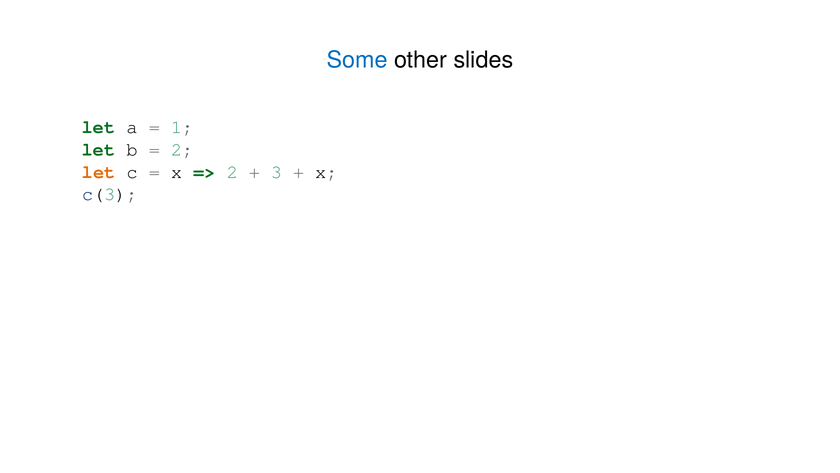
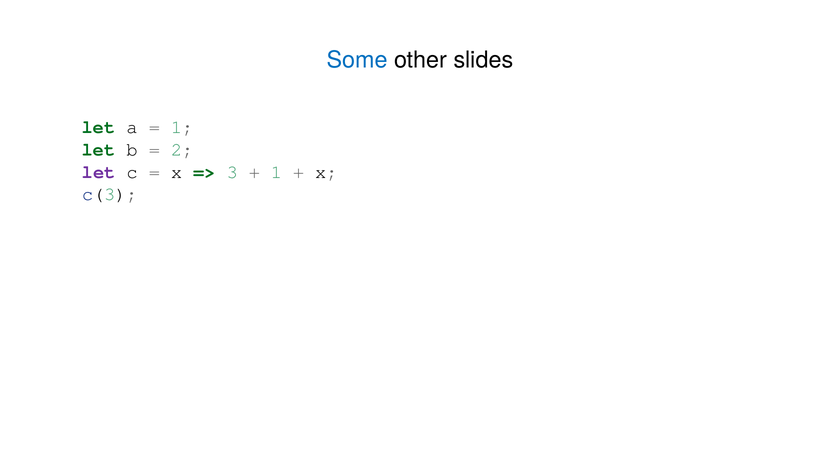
let at (99, 172) colour: orange -> purple
2 at (232, 172): 2 -> 3
3 at (276, 172): 3 -> 1
